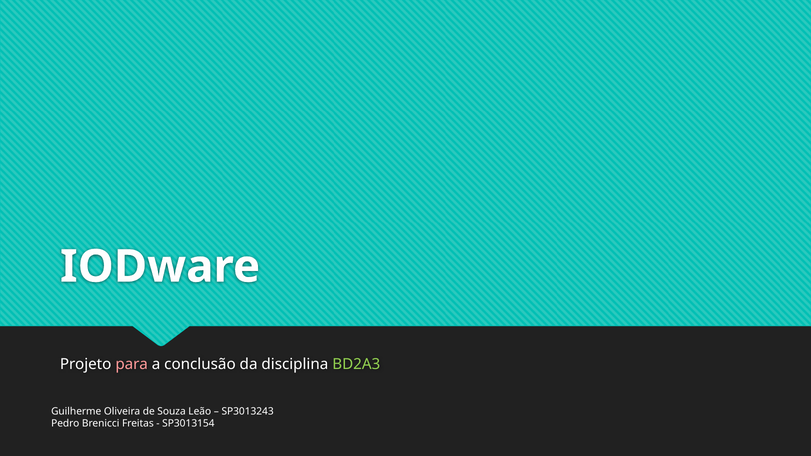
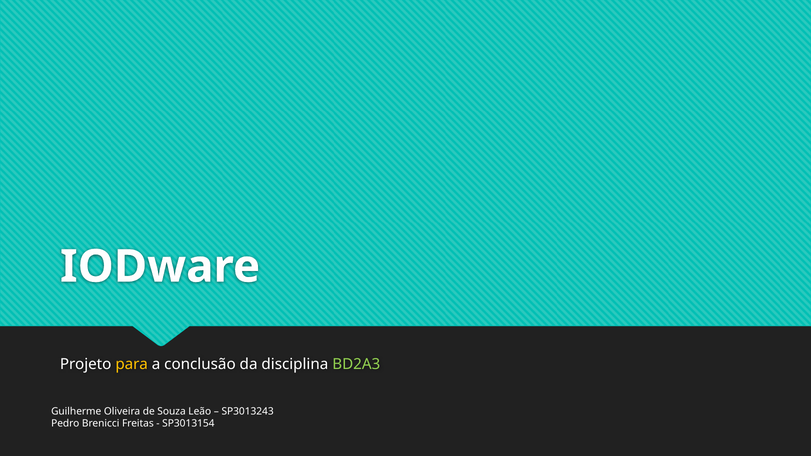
para colour: pink -> yellow
